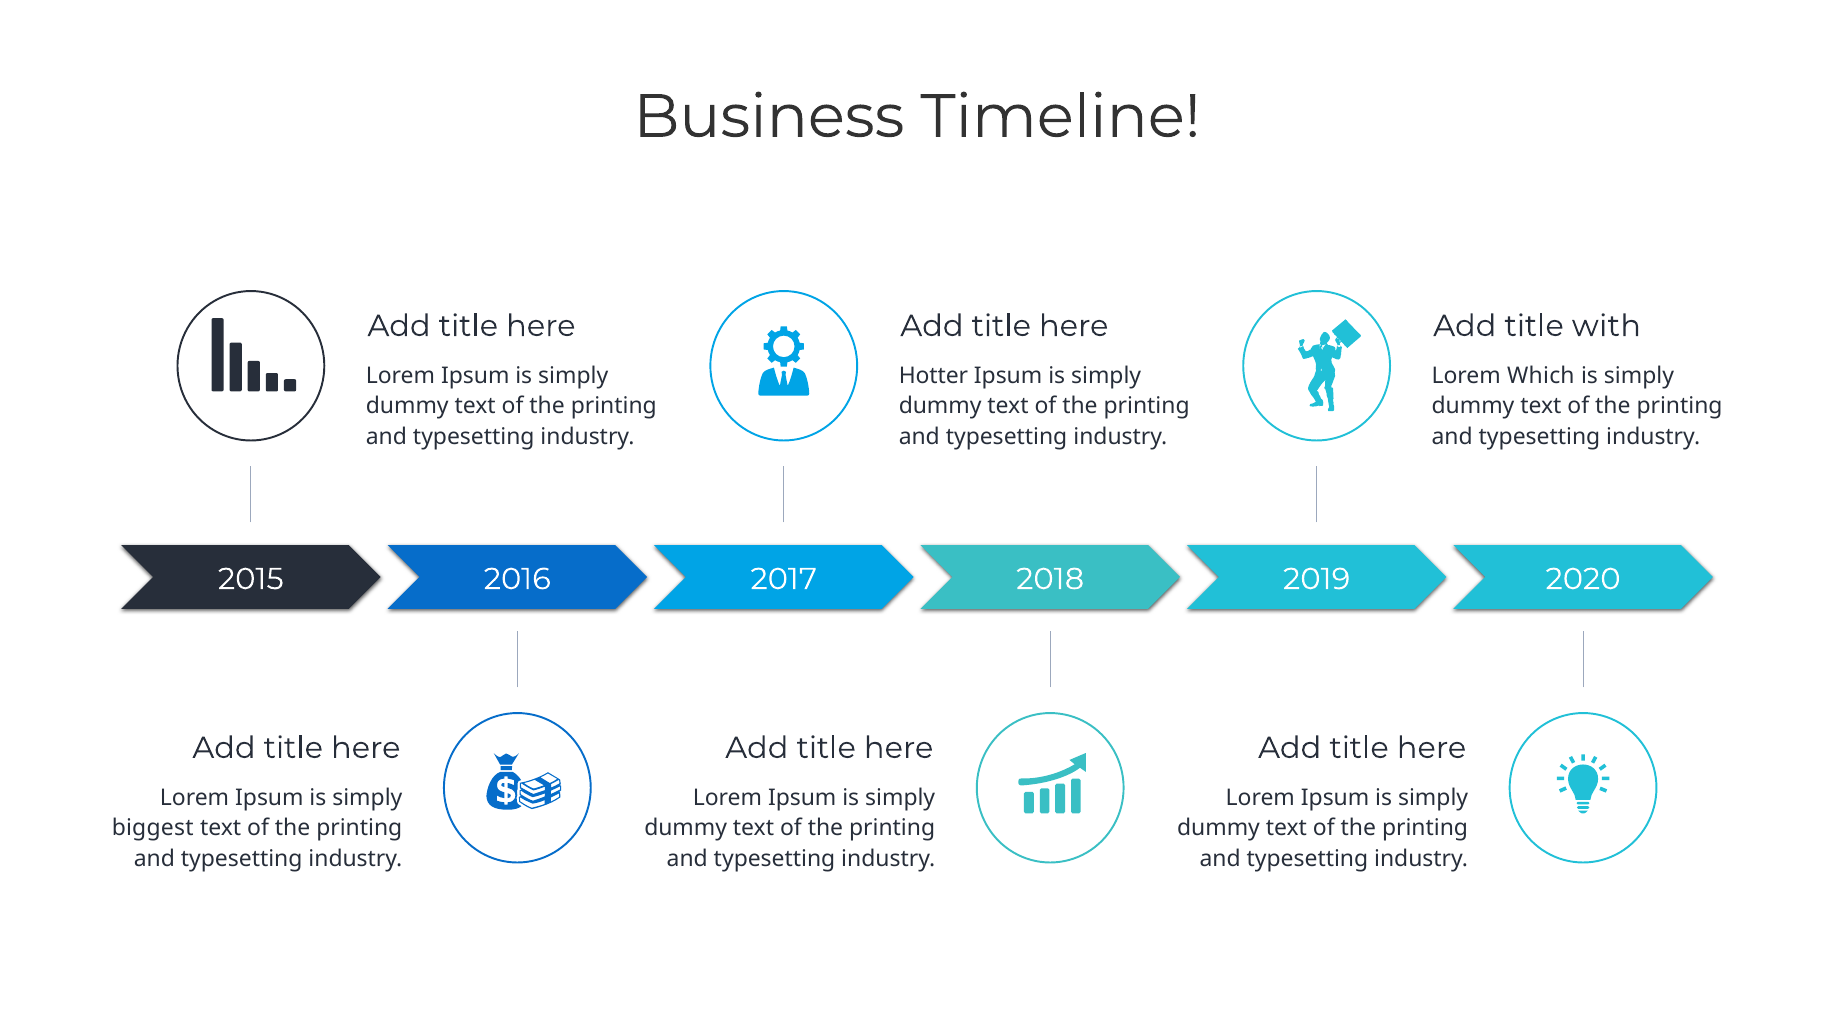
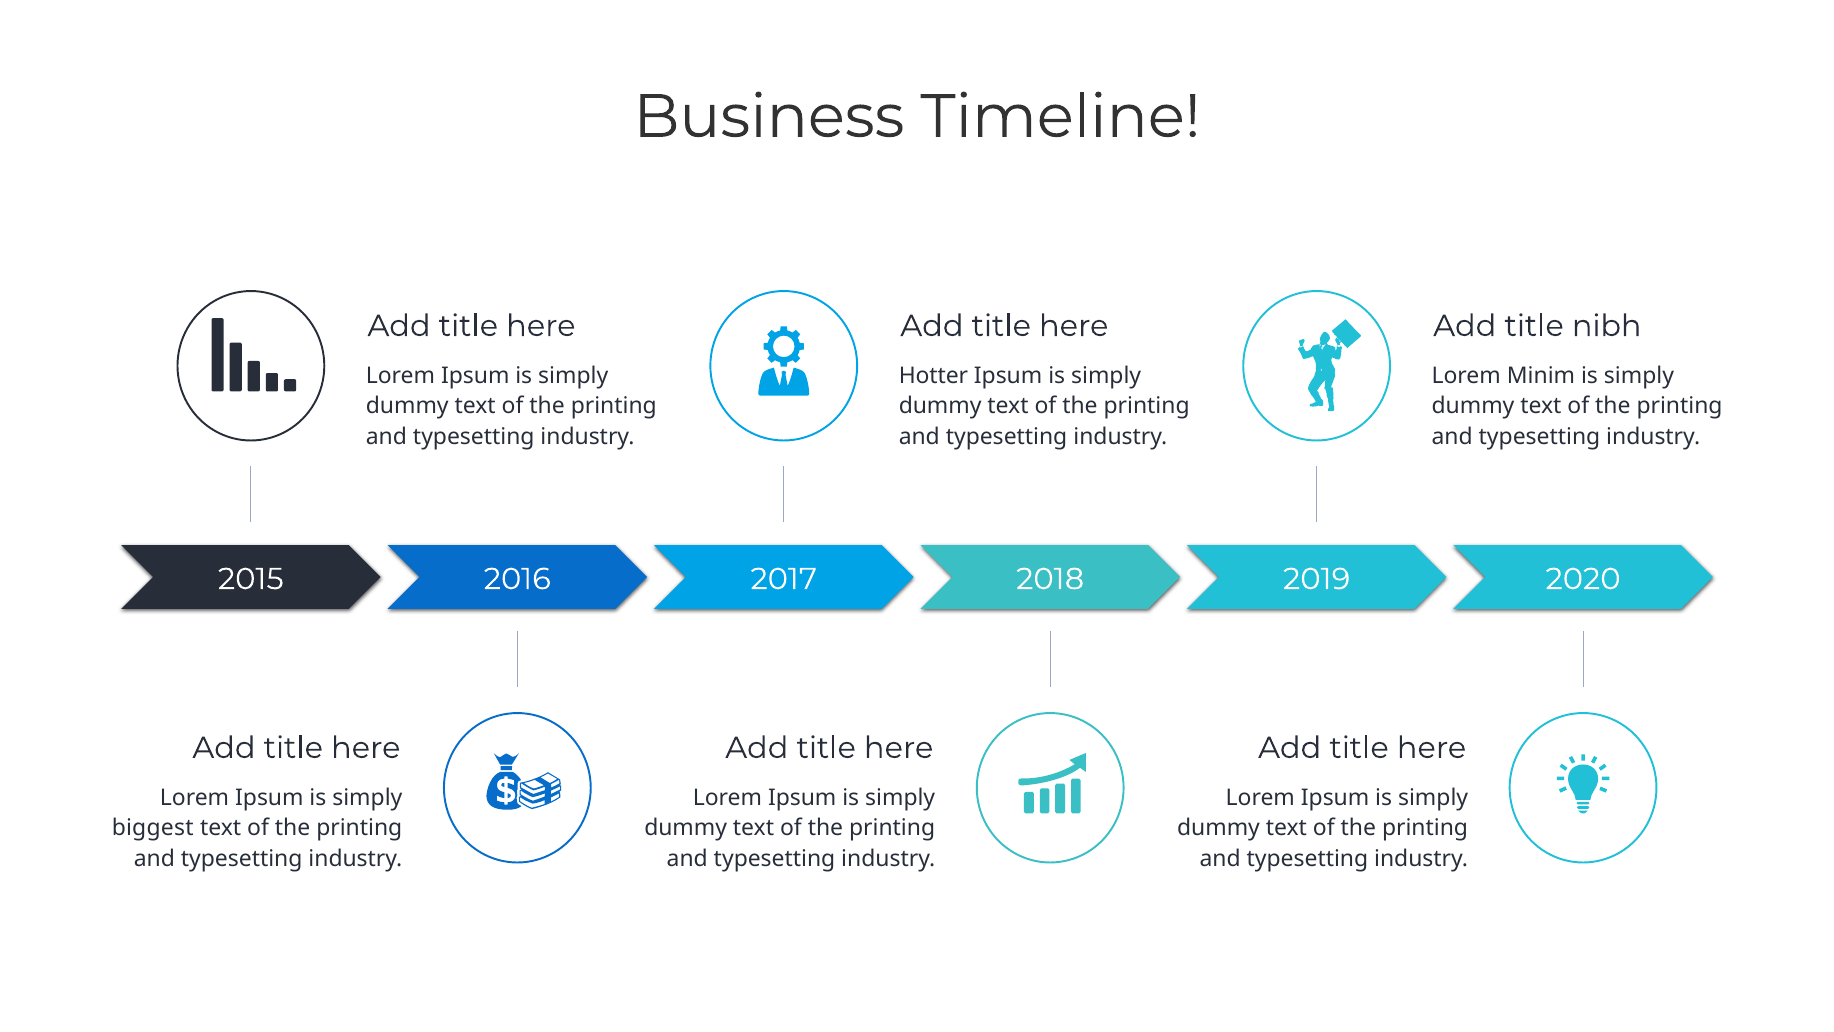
with: with -> nibh
Which: Which -> Minim
